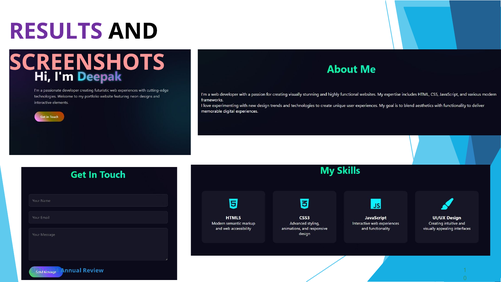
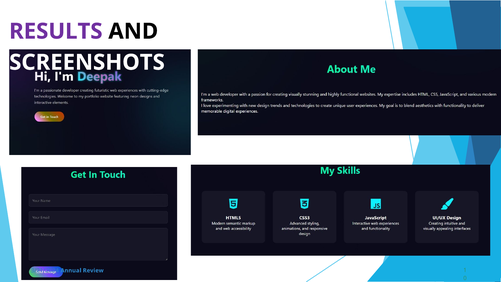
SCREENSHOTS colour: pink -> white
